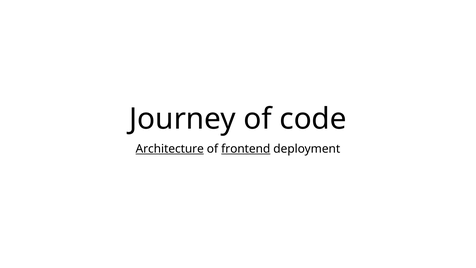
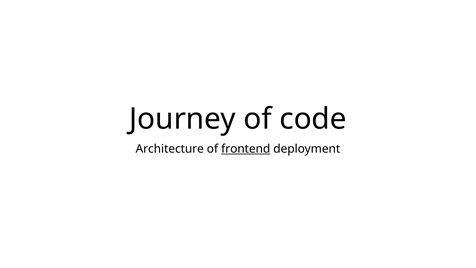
Architecture underline: present -> none
